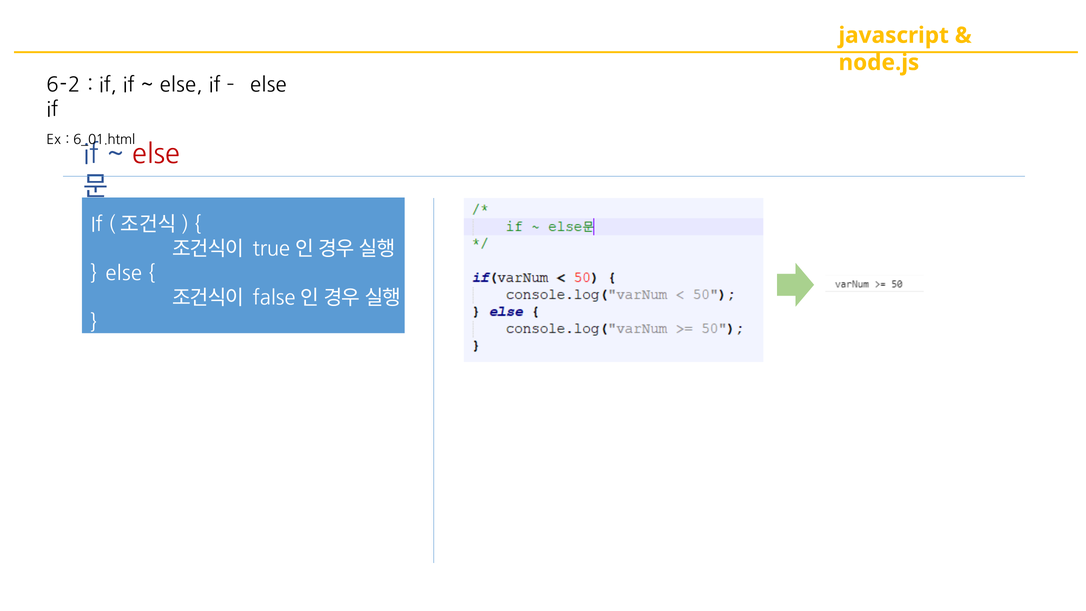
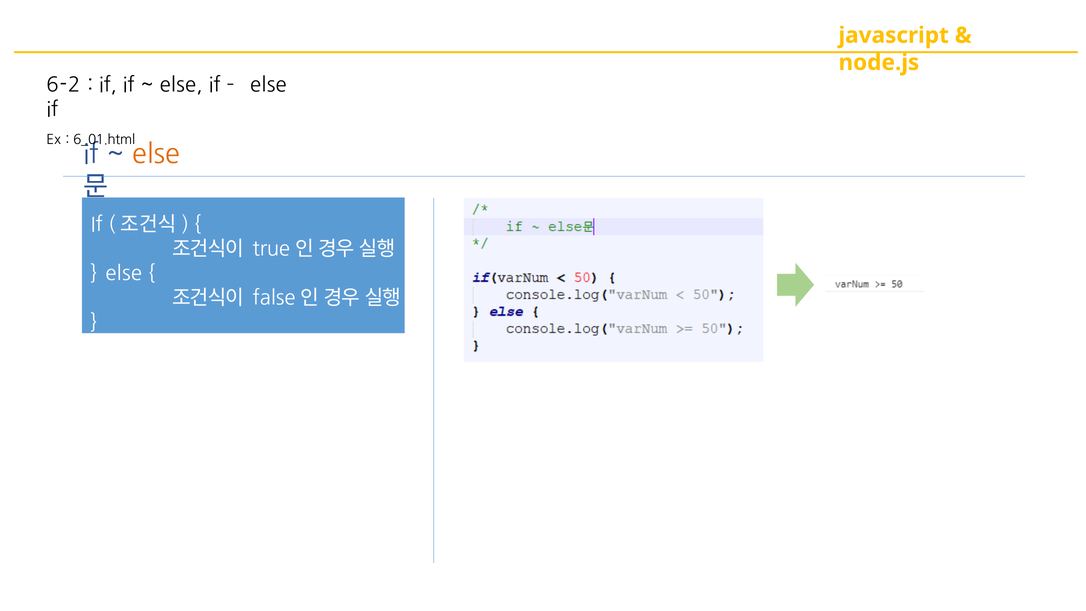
else at (156, 154) colour: red -> orange
